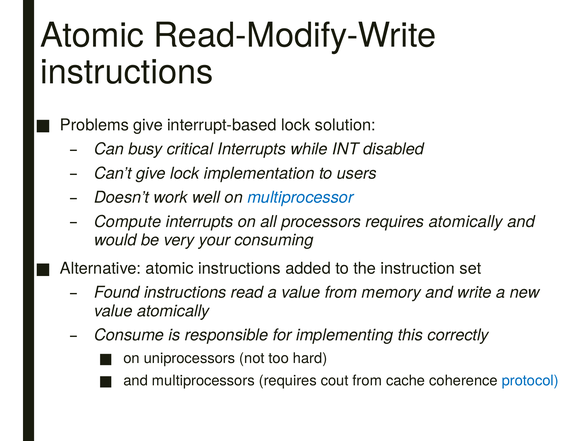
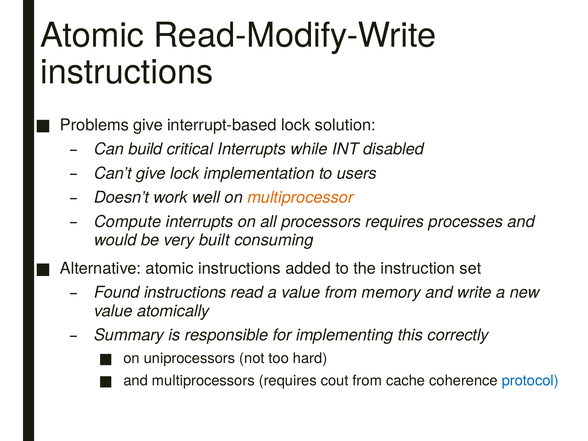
busy: busy -> build
multiprocessor colour: blue -> orange
requires atomically: atomically -> processes
your: your -> built
Consume: Consume -> Summary
